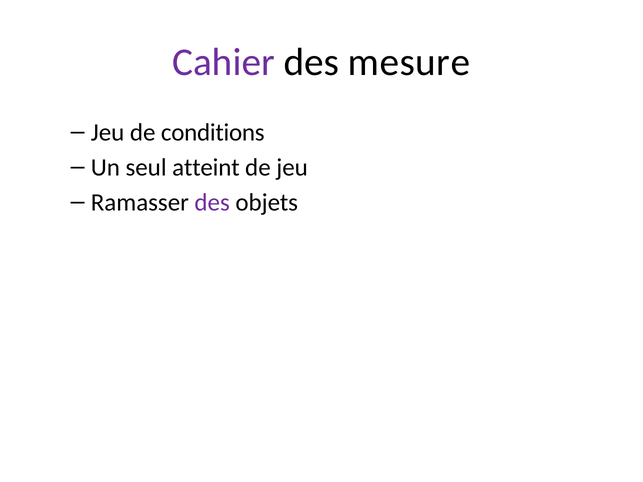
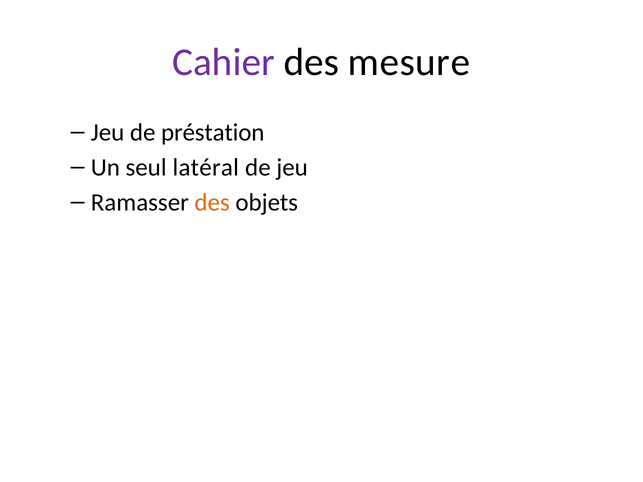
conditions: conditions -> préstation
atteint: atteint -> latéral
des at (212, 203) colour: purple -> orange
